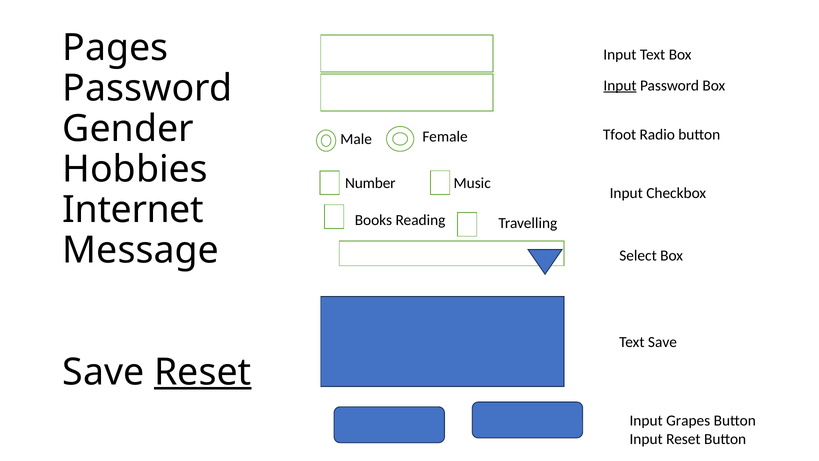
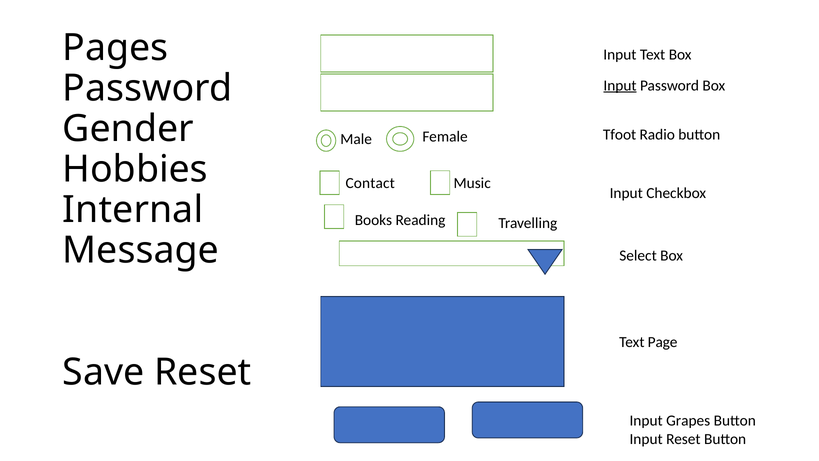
Number: Number -> Contact
Internet: Internet -> Internal
Text Save: Save -> Page
Reset at (203, 372) underline: present -> none
